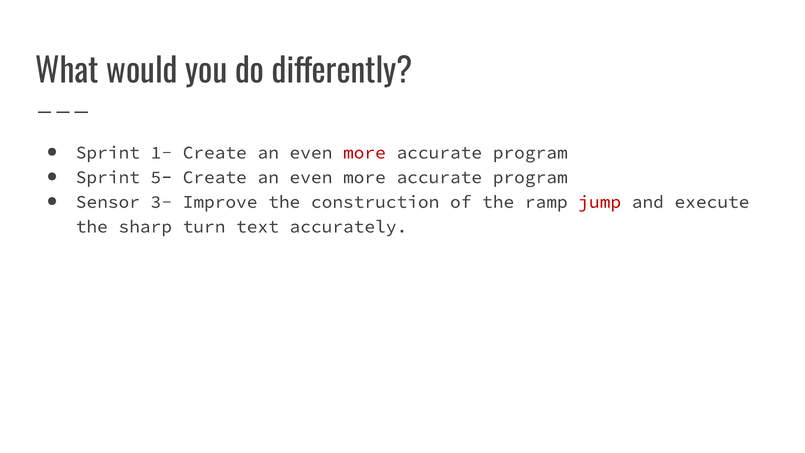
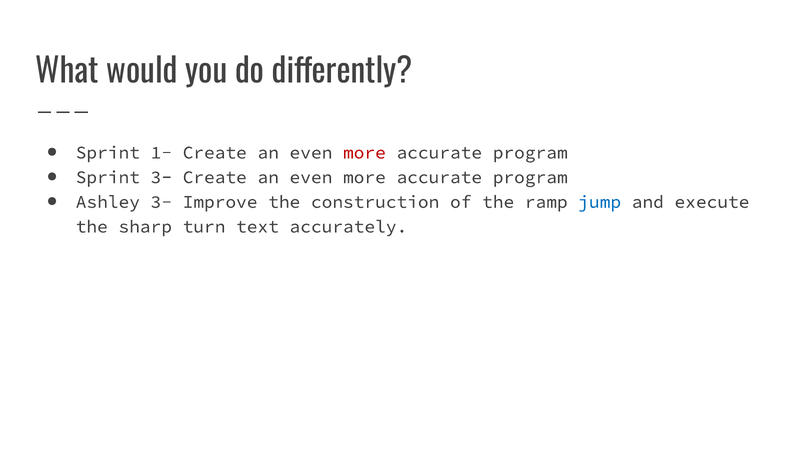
Sprint 5-: 5- -> 3-
Sensor: Sensor -> Ashley
jump colour: red -> blue
